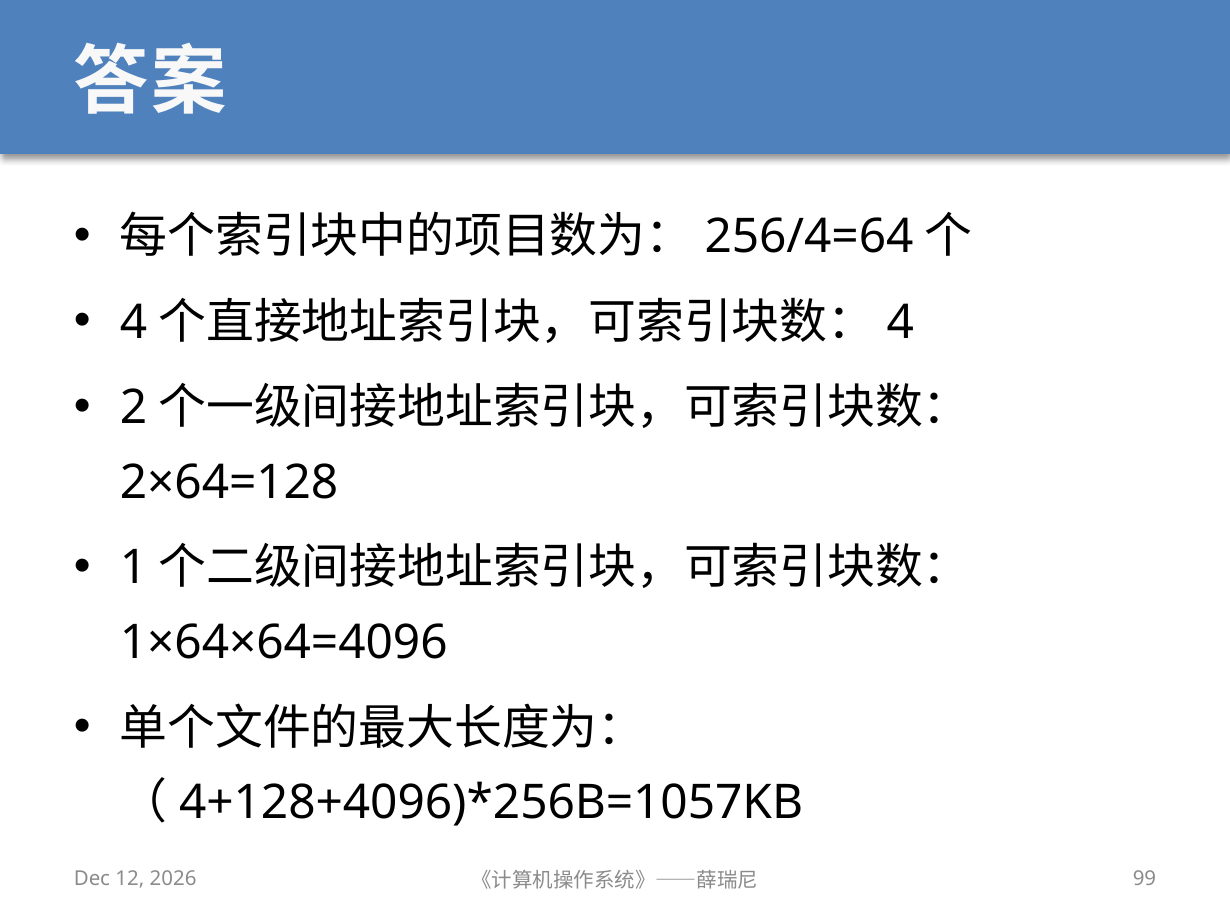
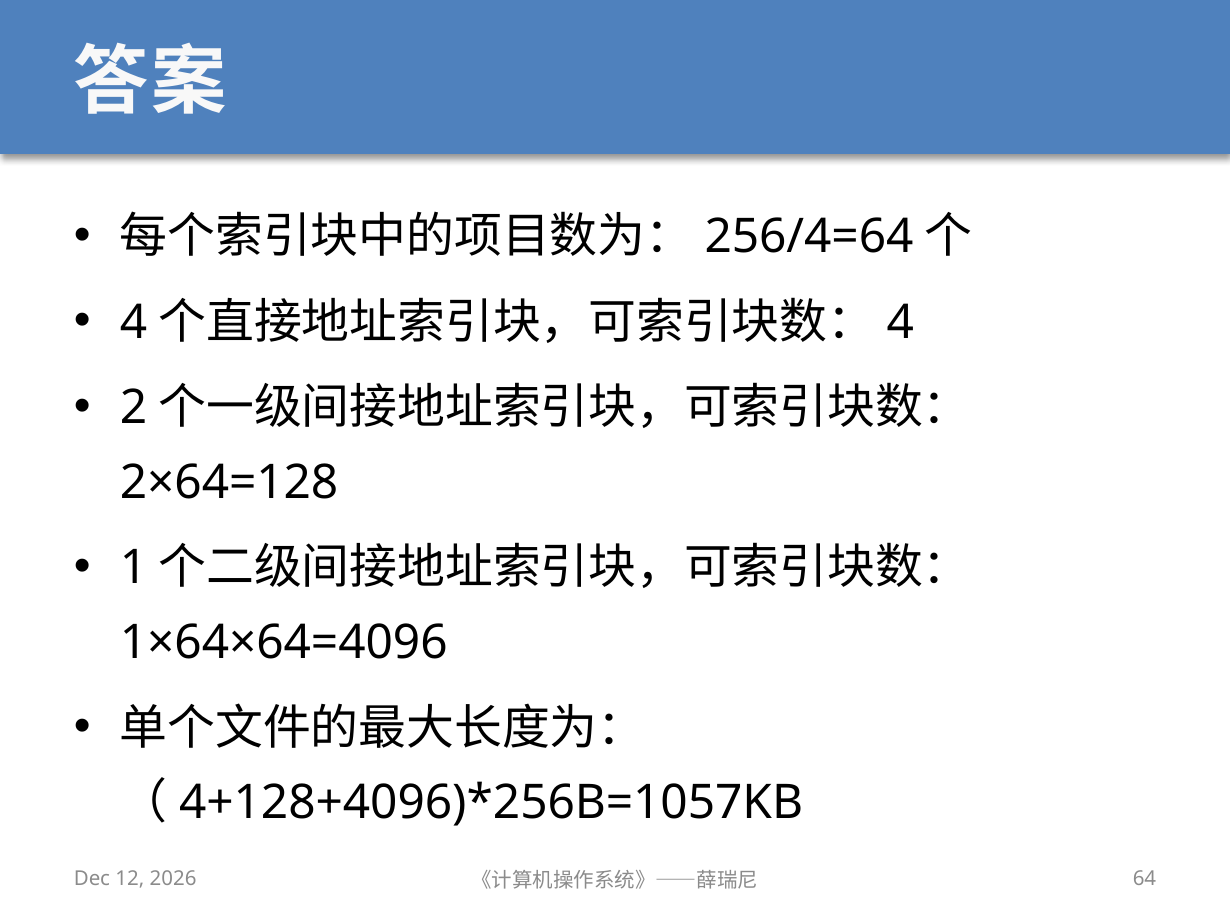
99: 99 -> 64
